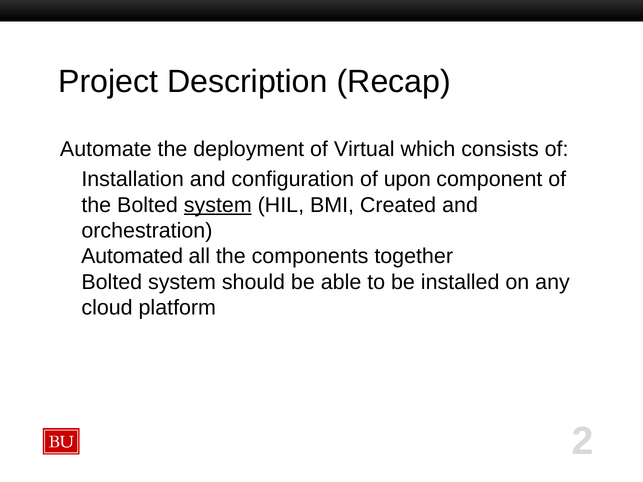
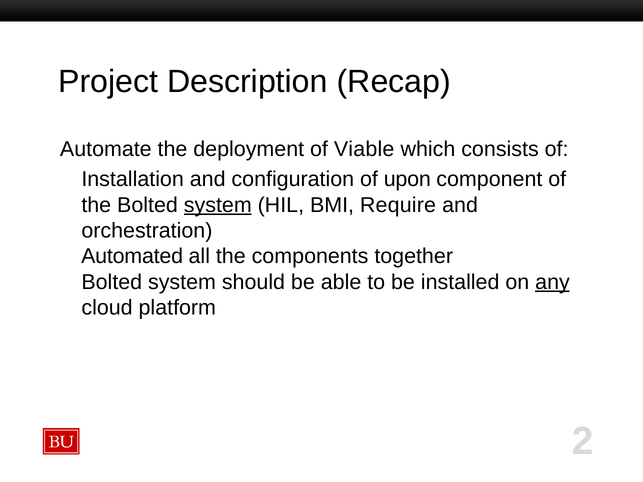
Virtual: Virtual -> Viable
Created: Created -> Require
any underline: none -> present
